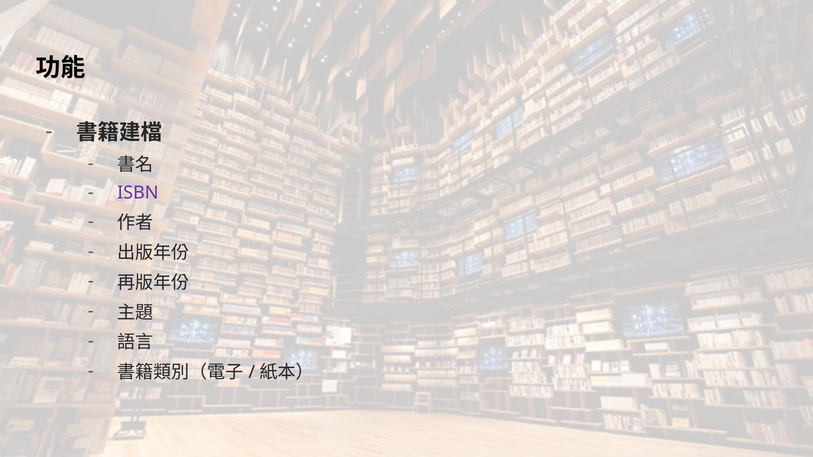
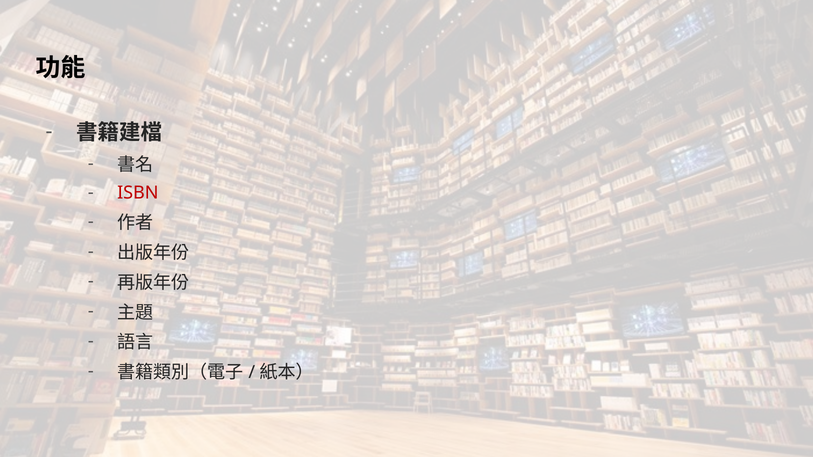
ISBN colour: purple -> red
